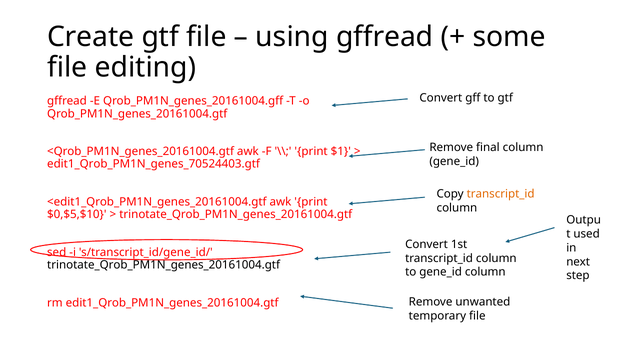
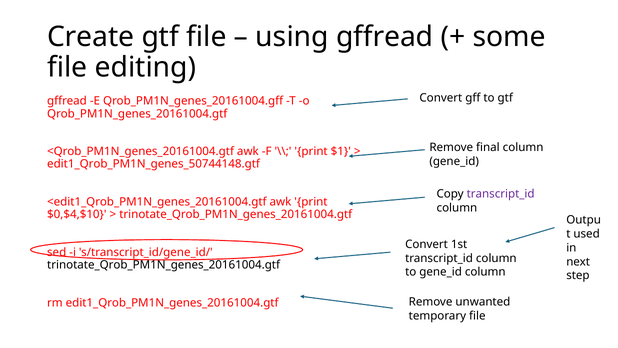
edit1_Qrob_PM1N_genes_70524403.gtf: edit1_Qrob_PM1N_genes_70524403.gtf -> edit1_Qrob_PM1N_genes_50744148.gtf
transcript_id at (501, 194) colour: orange -> purple
$0,$5,$10: $0,$5,$10 -> $0,$4,$10
